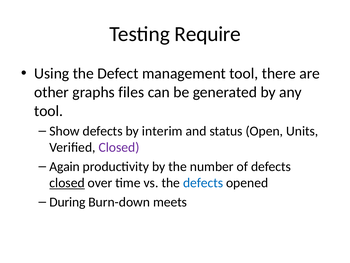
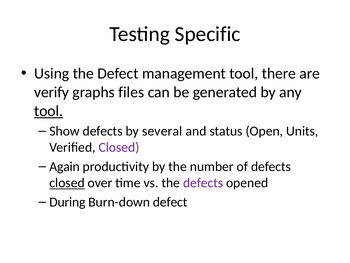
Require: Require -> Specific
other: other -> verify
tool at (49, 111) underline: none -> present
interim: interim -> several
defects at (203, 183) colour: blue -> purple
Burn-down meets: meets -> defect
